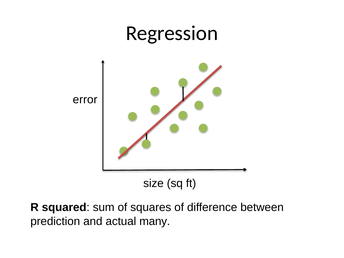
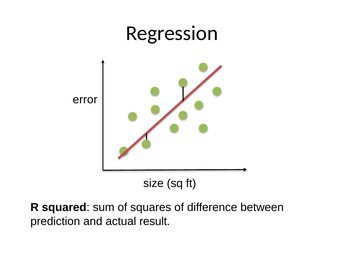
many: many -> result
